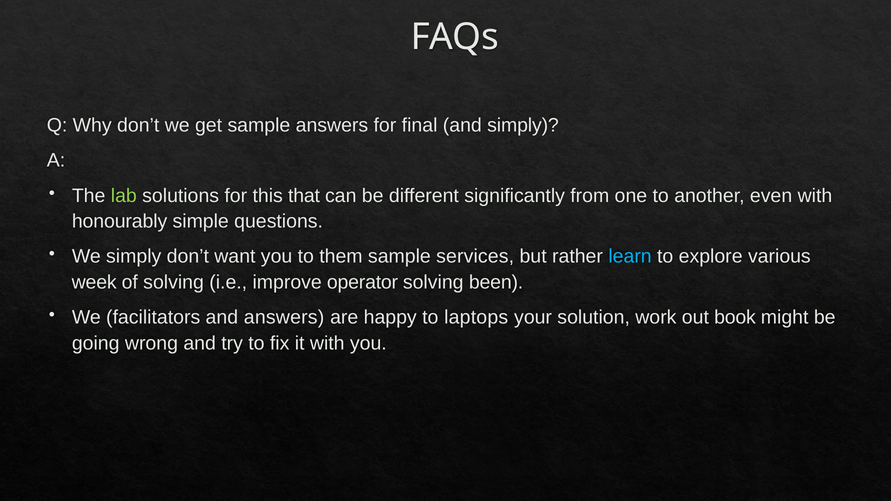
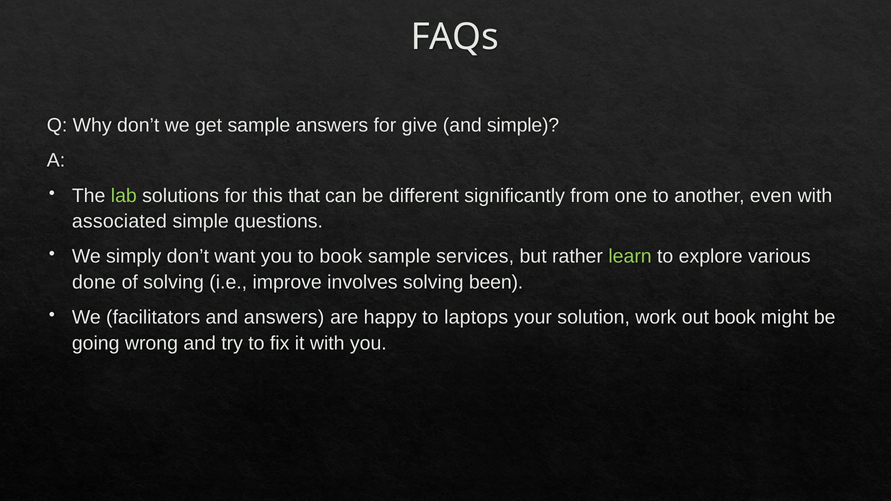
final: final -> give
and simply: simply -> simple
honourably: honourably -> associated
to them: them -> book
learn colour: light blue -> light green
week: week -> done
operator: operator -> involves
